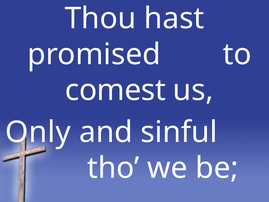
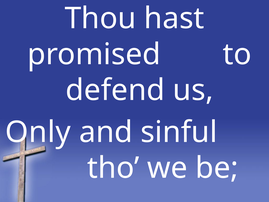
comest: comest -> defend
